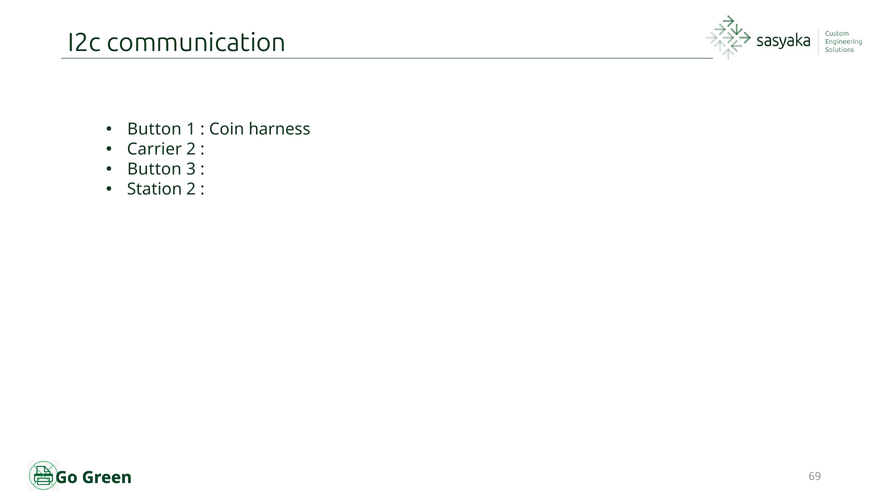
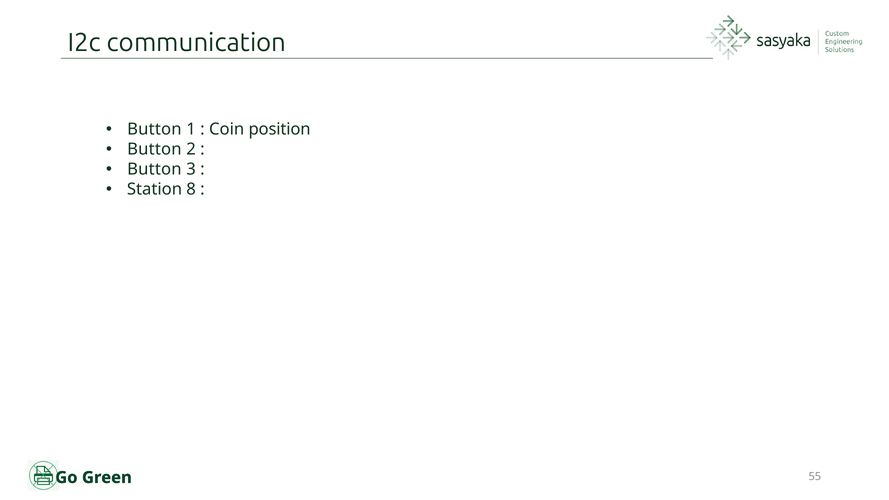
harness: harness -> position
Carrier at (154, 149): Carrier -> Button
Station 2: 2 -> 8
69: 69 -> 55
